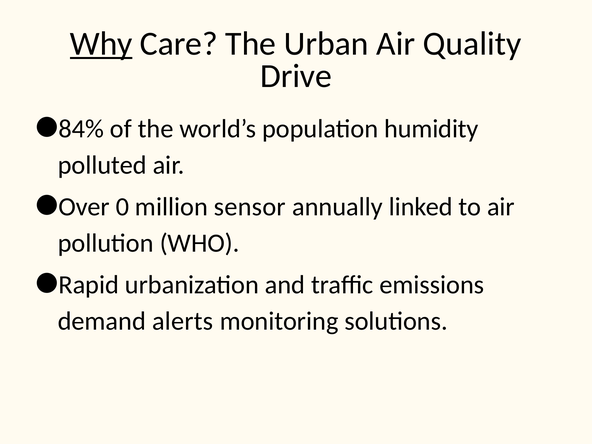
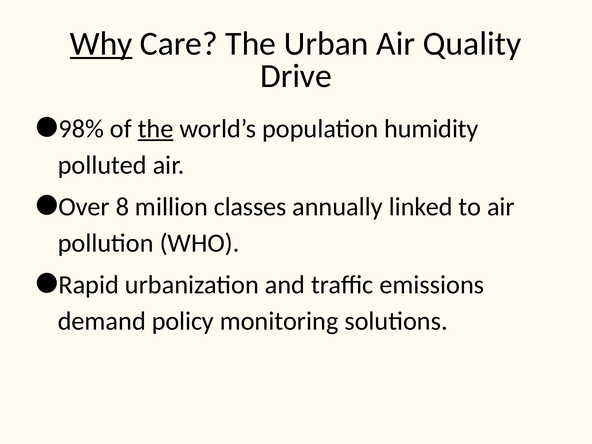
84%: 84% -> 98%
the at (156, 129) underline: none -> present
0: 0 -> 8
sensor: sensor -> classes
alerts: alerts -> policy
